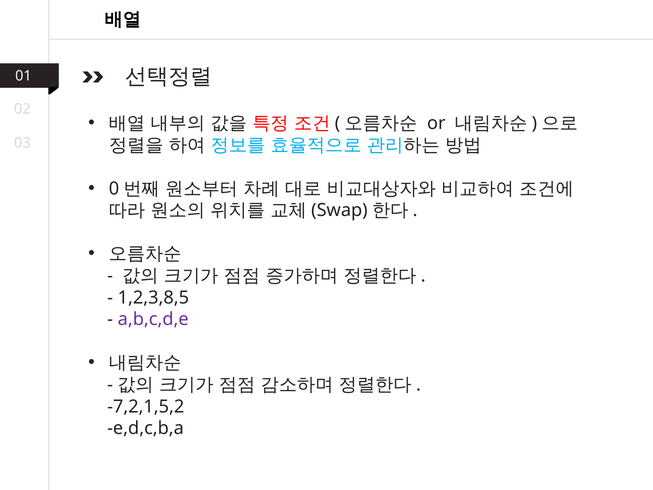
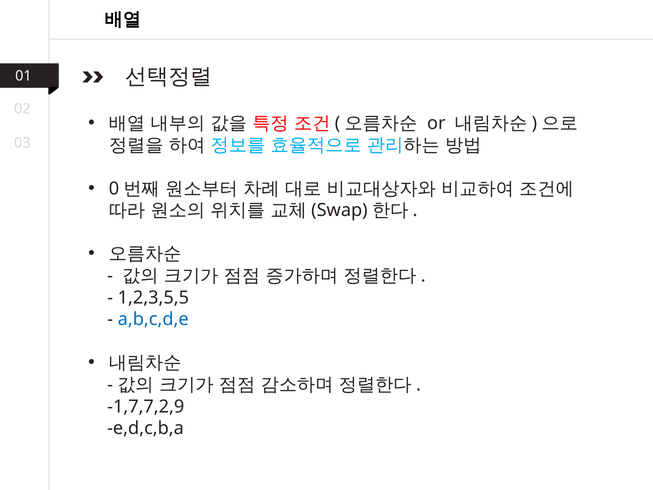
1,2,3,8,5: 1,2,3,8,5 -> 1,2,3,5,5
a,b,c,d,e colour: purple -> blue
-7,2,1,5,2: -7,2,1,5,2 -> -1,7,7,2,9
